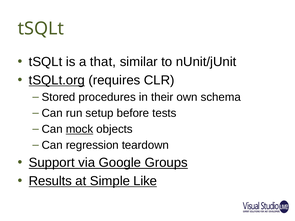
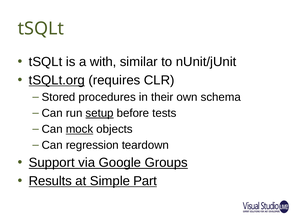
that: that -> with
setup underline: none -> present
Like: Like -> Part
